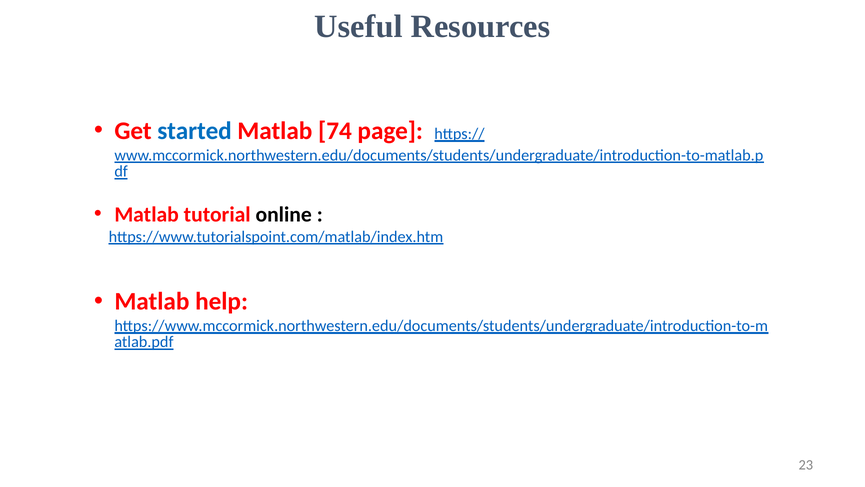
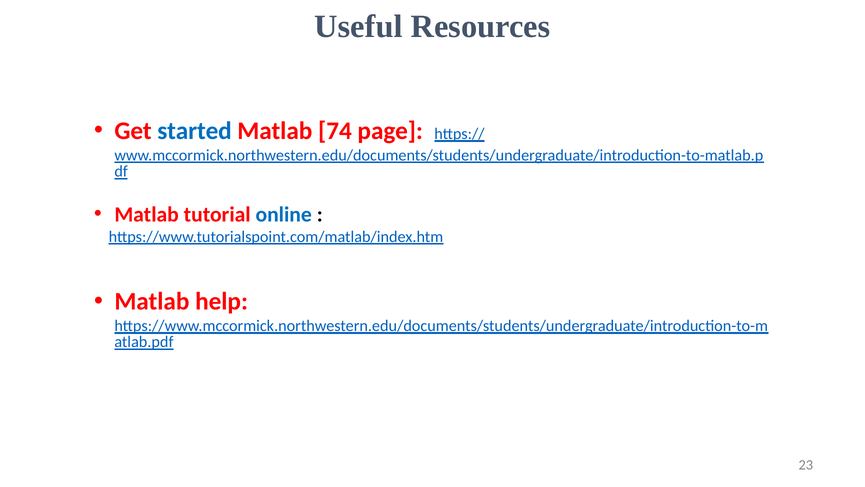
online colour: black -> blue
